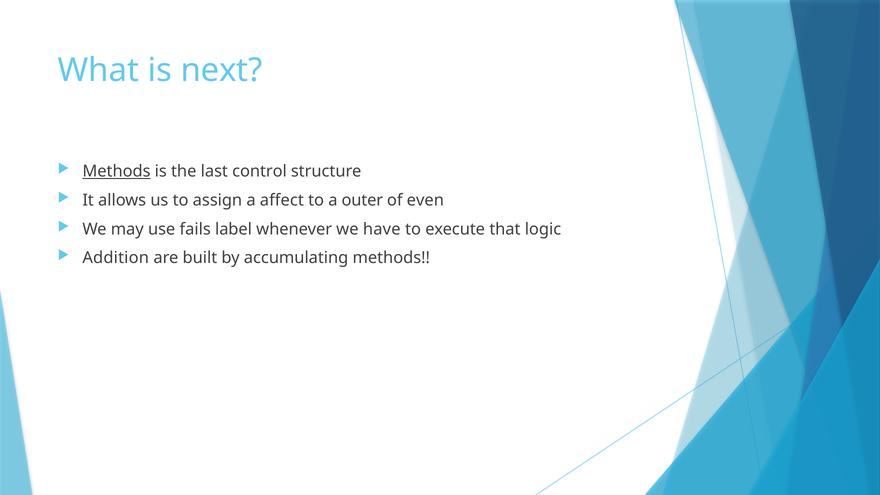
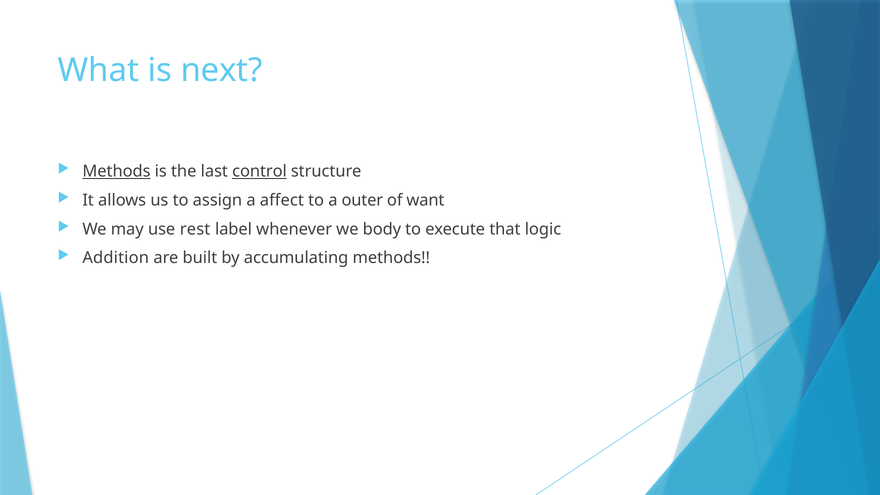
control underline: none -> present
even: even -> want
fails: fails -> rest
have: have -> body
